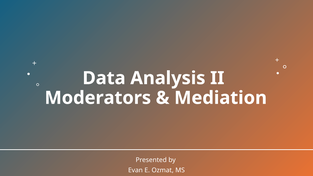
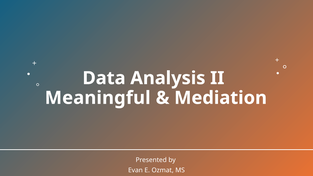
Moderators: Moderators -> Meaningful
